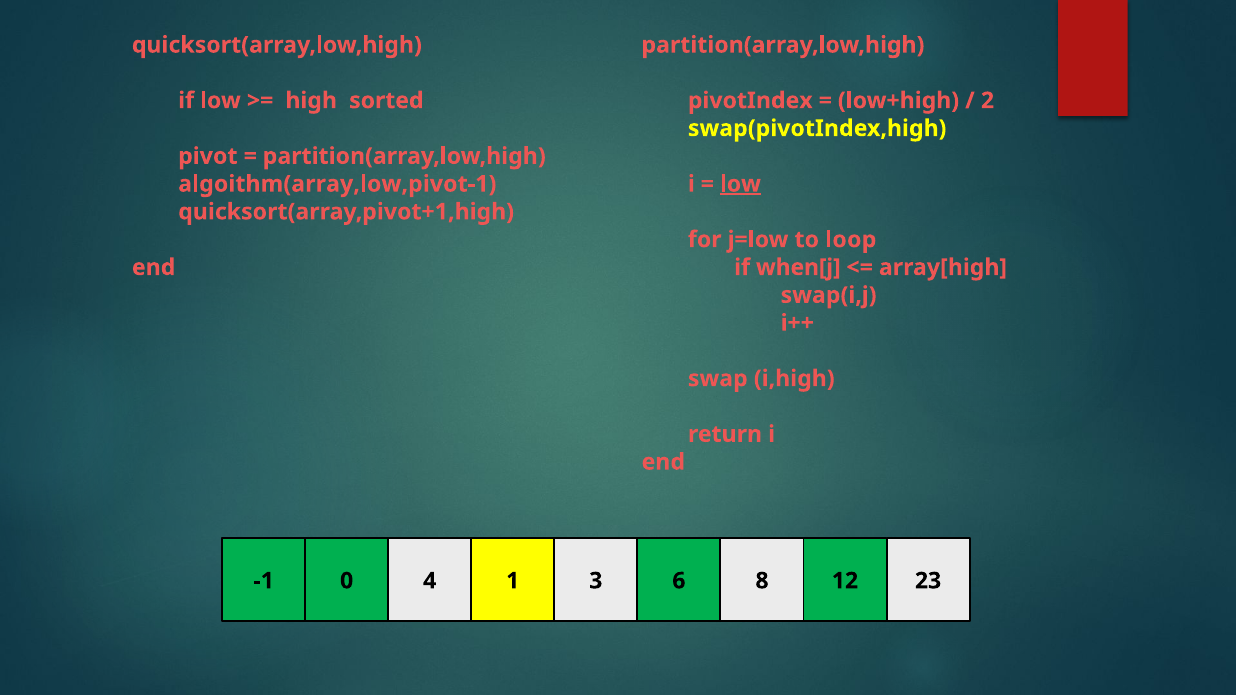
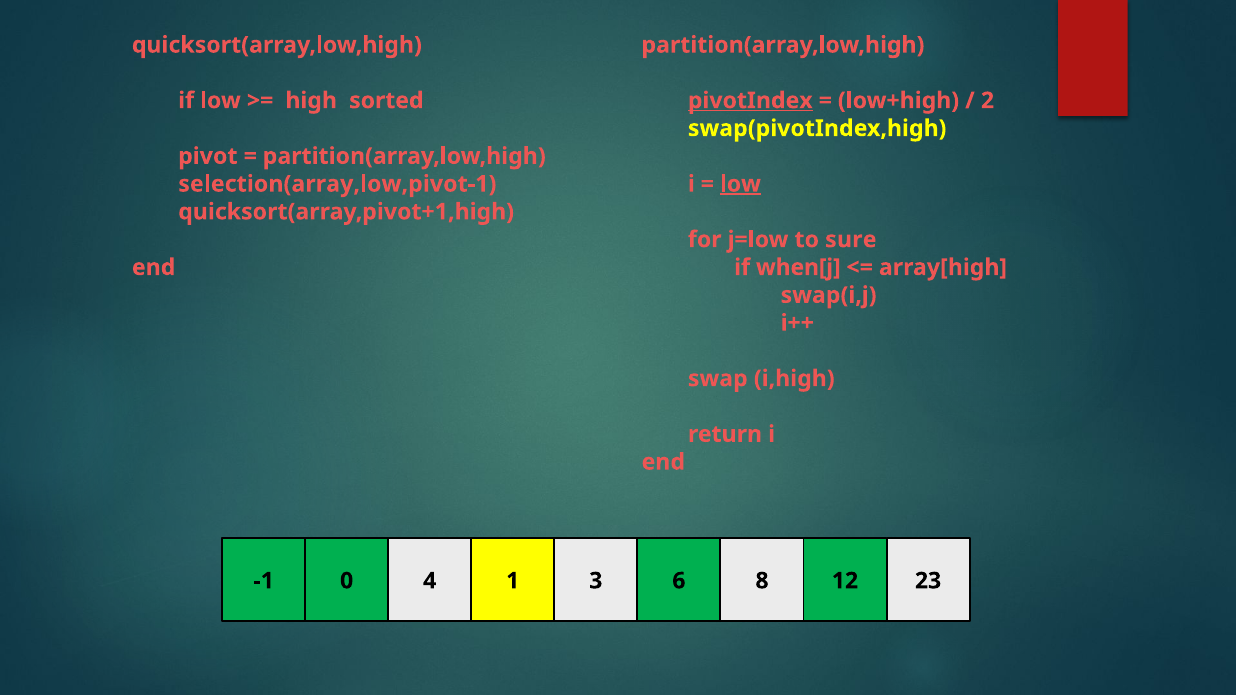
pivotIndex underline: none -> present
algoithm(array,low,pivot-1: algoithm(array,low,pivot-1 -> selection(array,low,pivot-1
loop: loop -> sure
